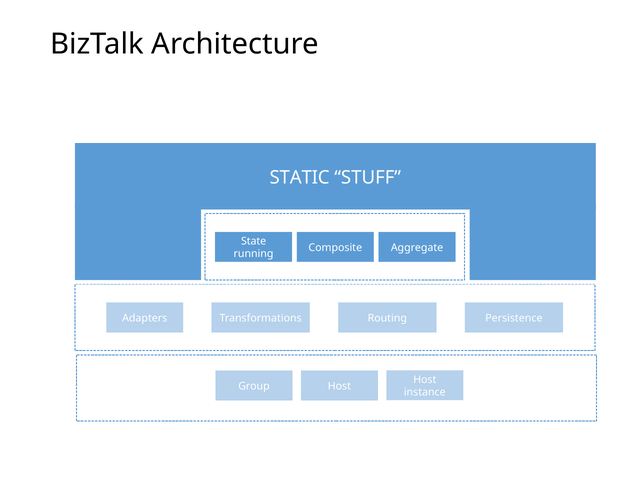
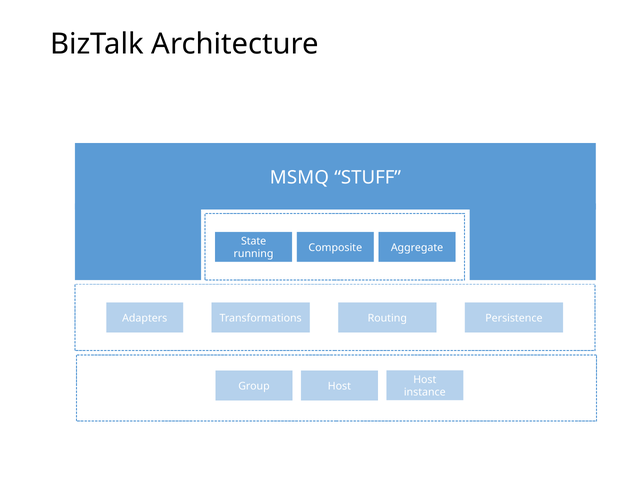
STATIC: STATIC -> MSMQ
